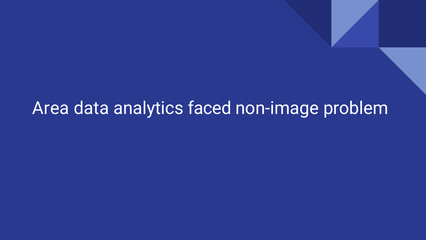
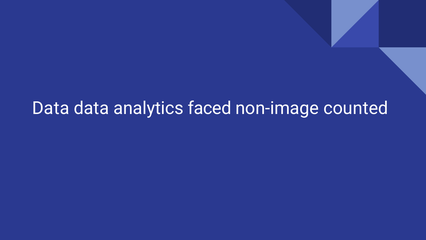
Area at (51, 108): Area -> Data
problem: problem -> counted
